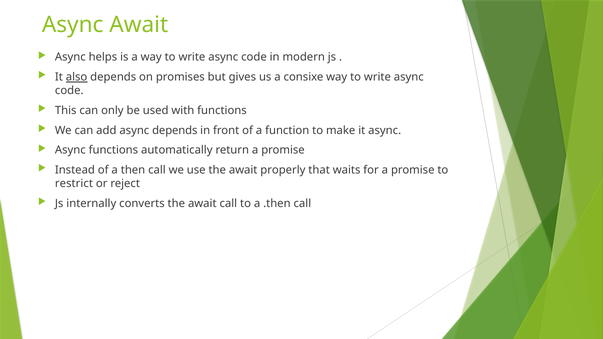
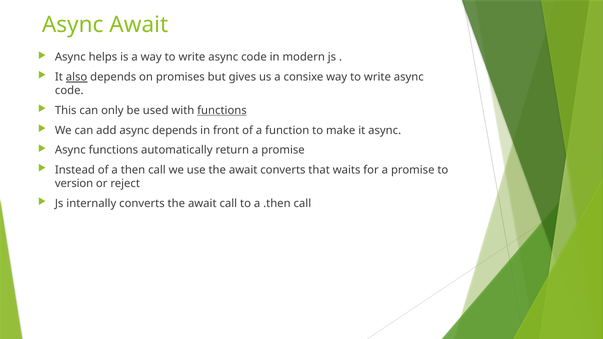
functions at (222, 111) underline: none -> present
await properly: properly -> converts
restrict: restrict -> version
